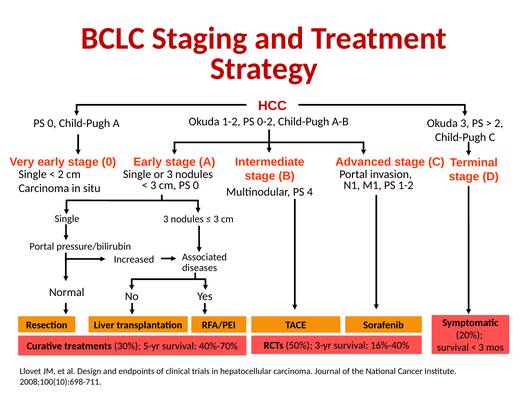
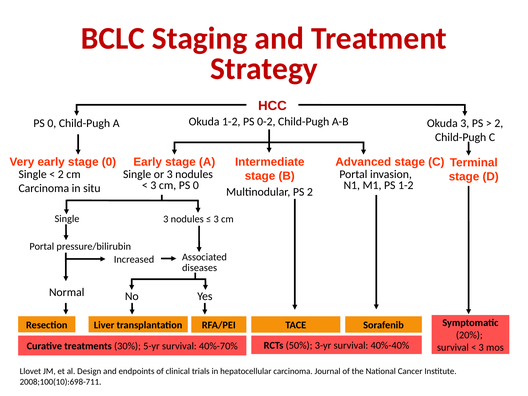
PS 4: 4 -> 2
16%-40%: 16%-40% -> 40%-40%
